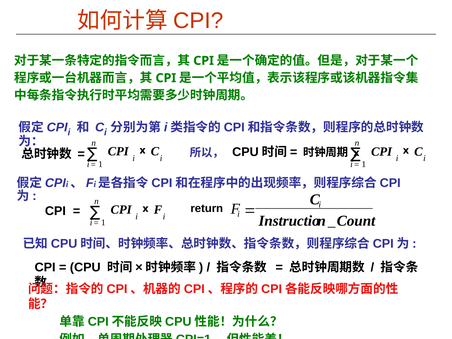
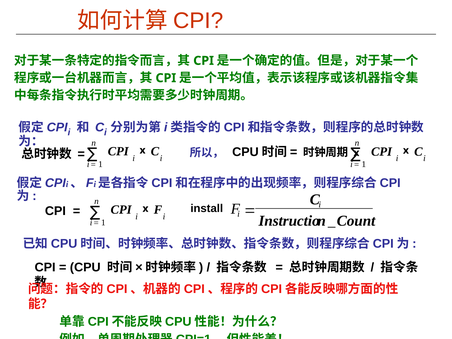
return: return -> install
